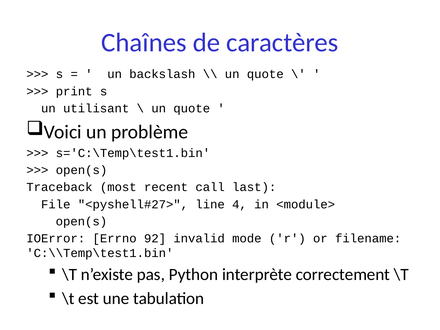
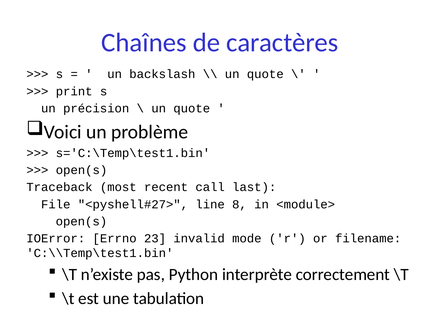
utilisant: utilisant -> précision
4: 4 -> 8
92: 92 -> 23
